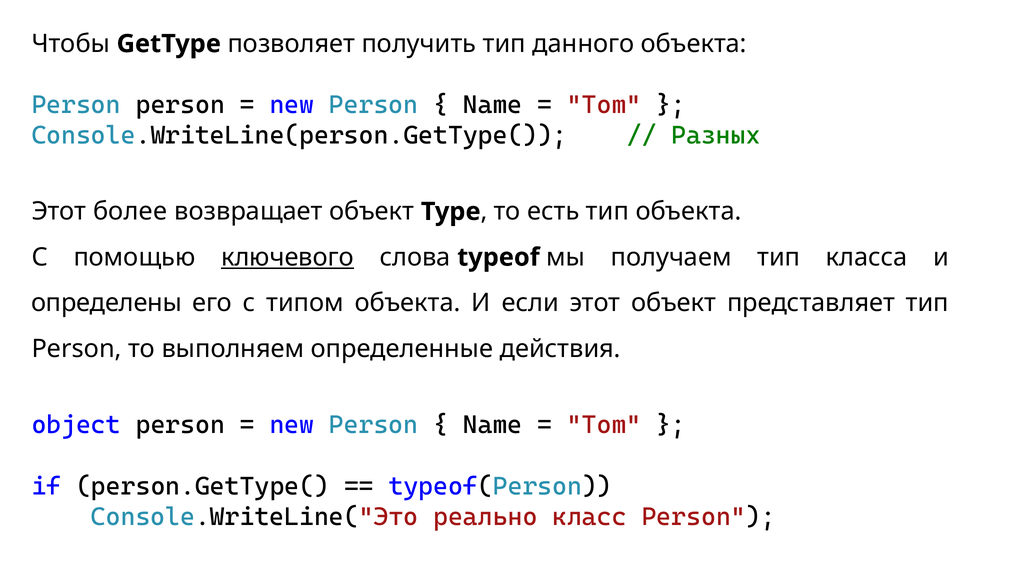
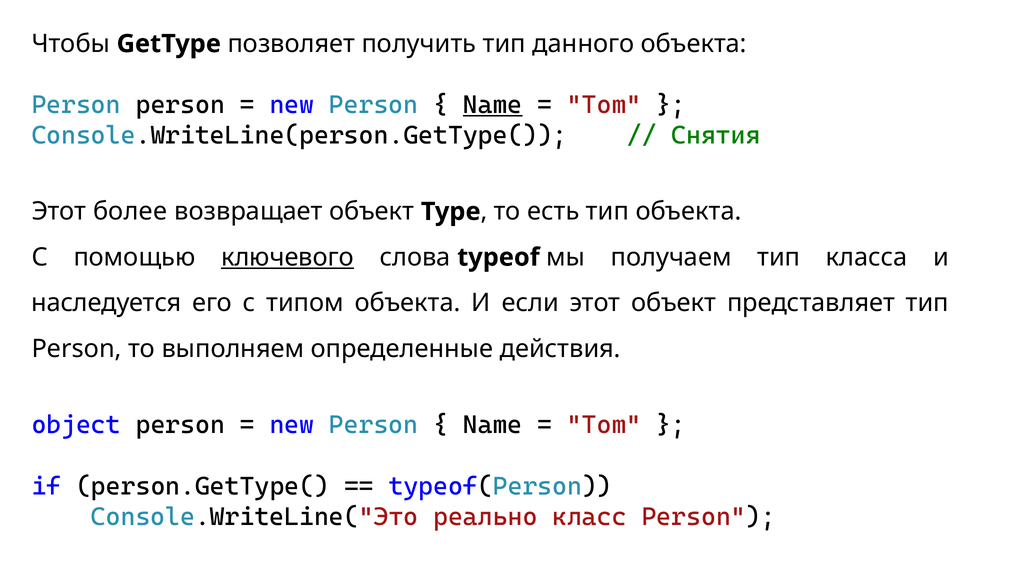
Name at (493, 105) underline: none -> present
Разных: Разных -> Снятия
определены: определены -> наследуется
